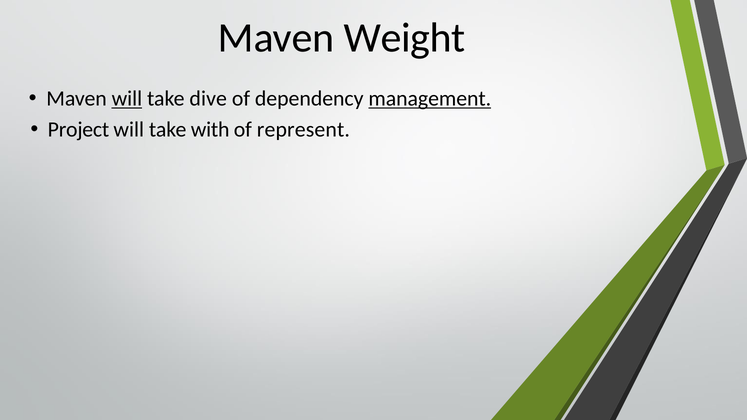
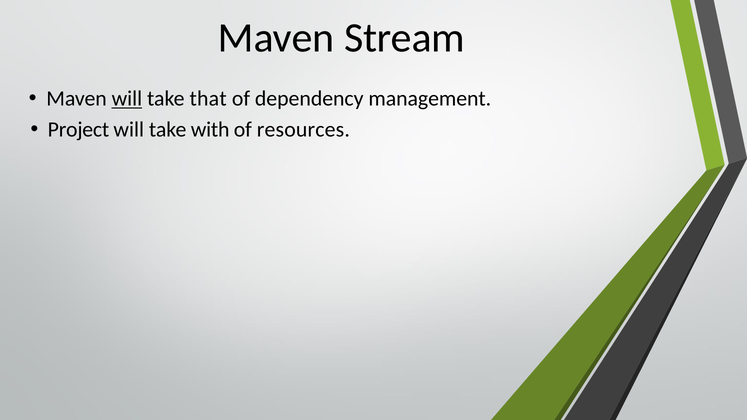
Weight: Weight -> Stream
dive: dive -> that
management underline: present -> none
represent: represent -> resources
